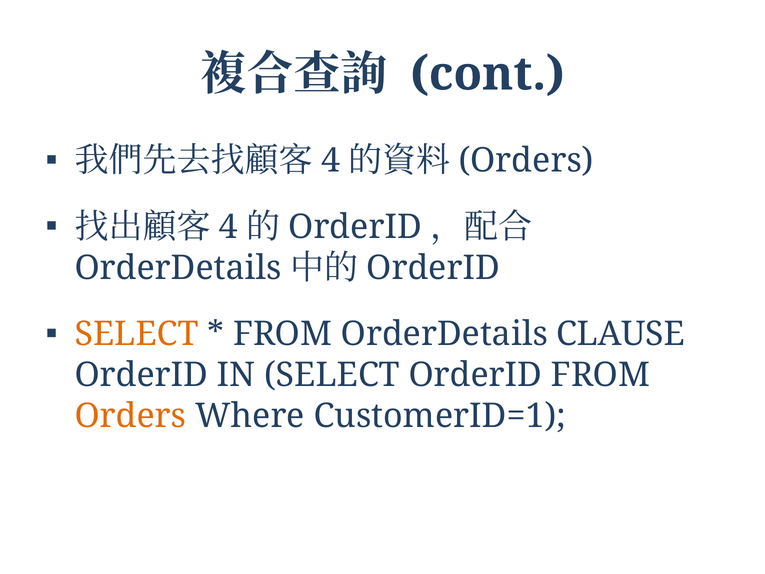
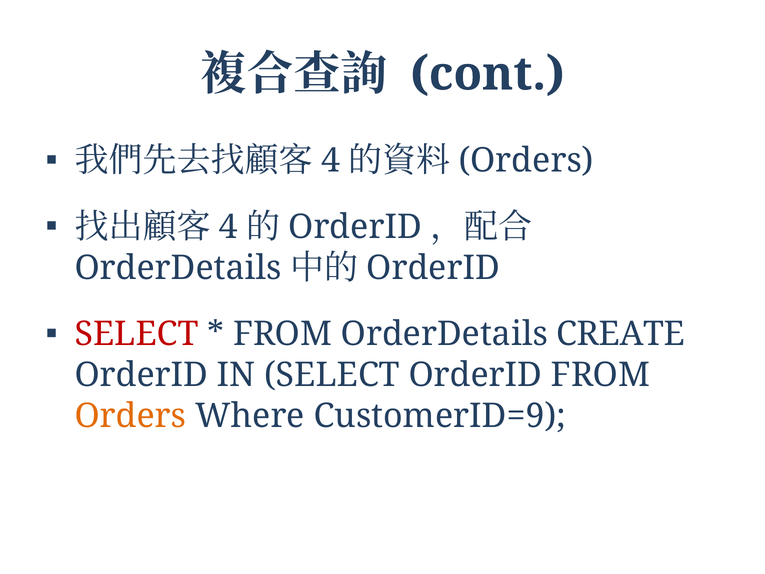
SELECT at (137, 334) colour: orange -> red
CLAUSE: CLAUSE -> CREATE
CustomerID=1: CustomerID=1 -> CustomerID=9
